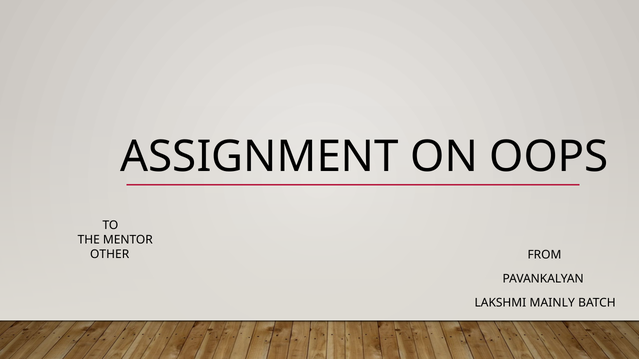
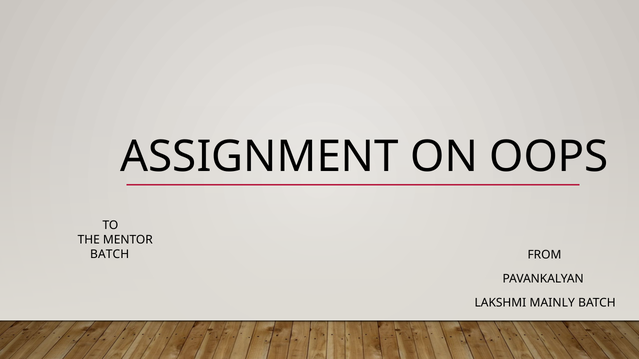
OTHER at (110, 255): OTHER -> BATCH
